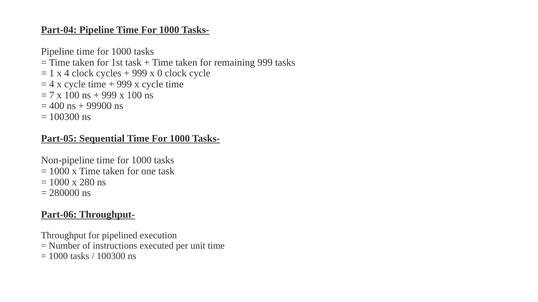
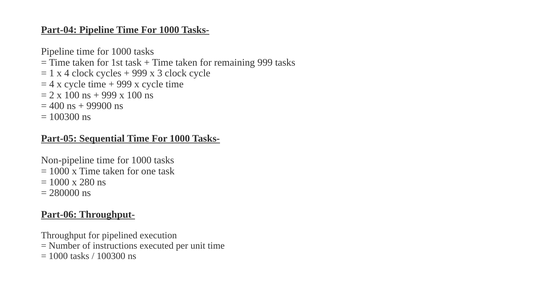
0: 0 -> 3
7: 7 -> 2
